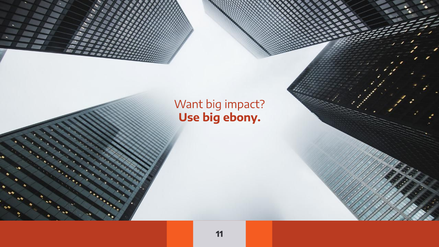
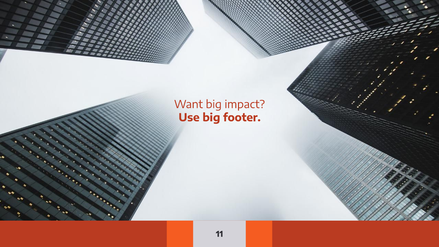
ebony: ebony -> footer
